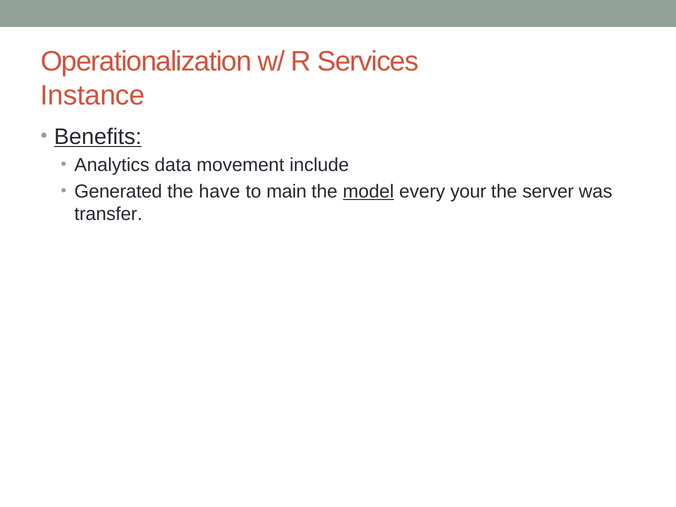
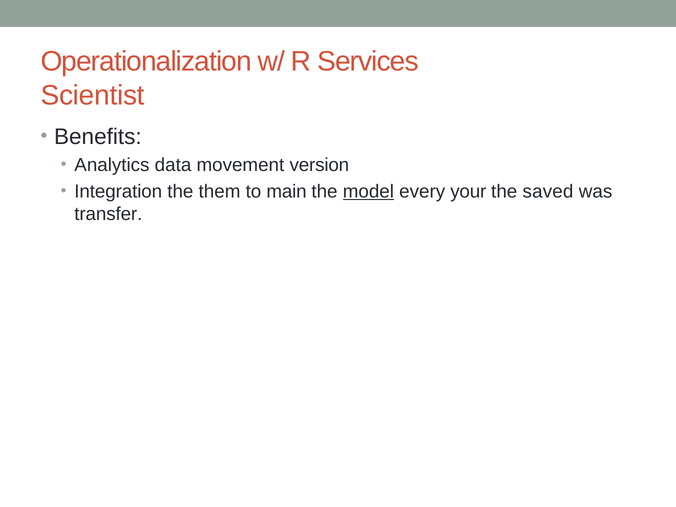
Instance: Instance -> Scientist
Benefits underline: present -> none
include: include -> version
Generated: Generated -> Integration
have: have -> them
server: server -> saved
